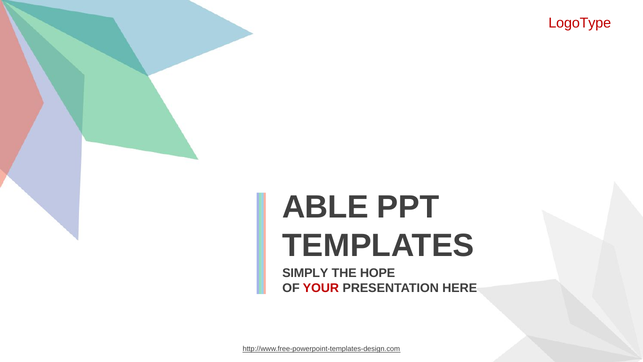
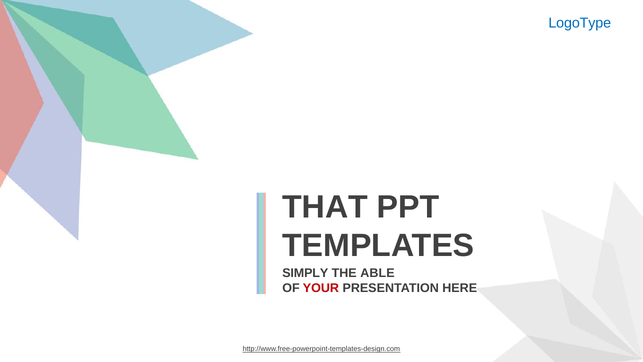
LogoType colour: red -> blue
ABLE: ABLE -> THAT
HOPE: HOPE -> ABLE
